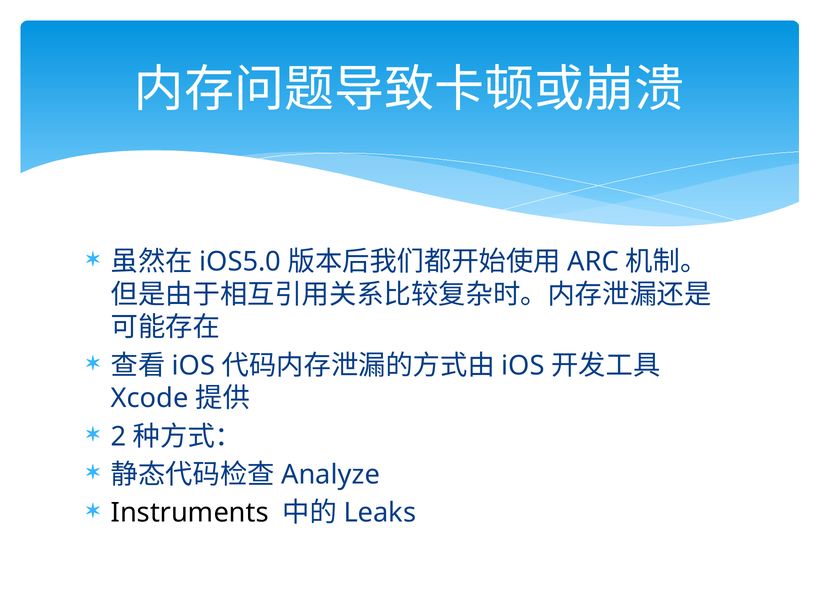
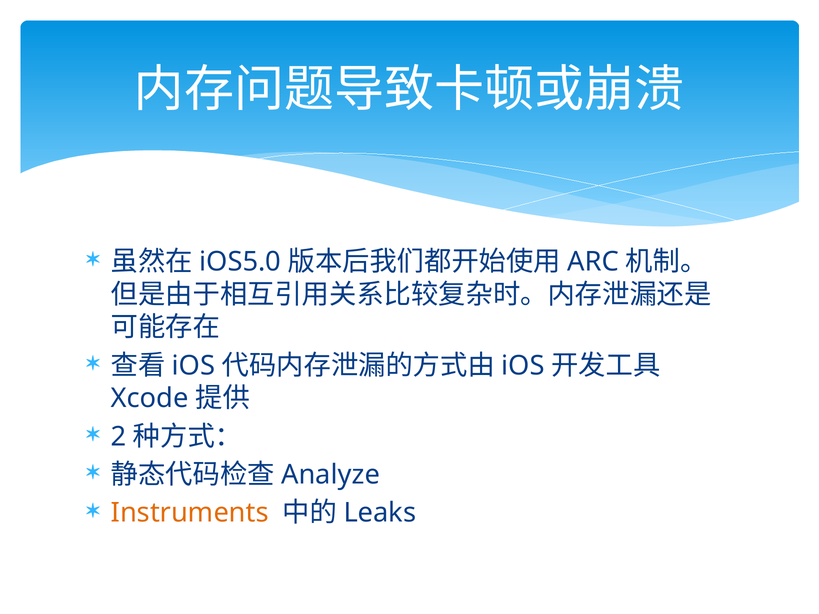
Instruments colour: black -> orange
